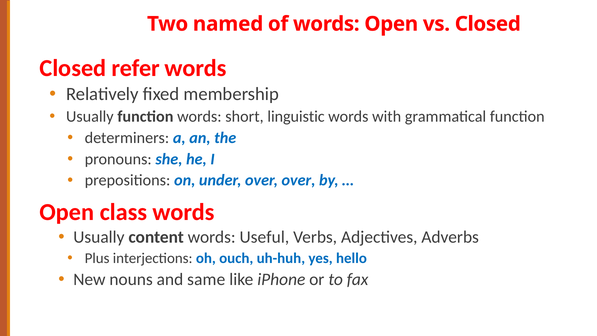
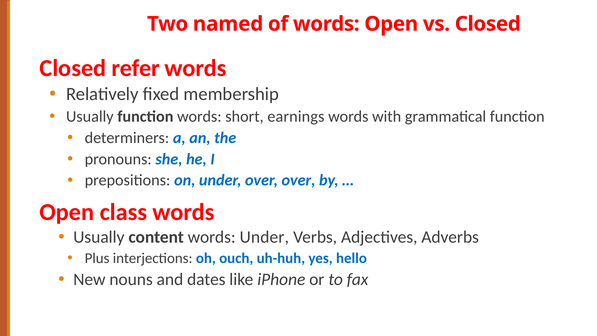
linguistic: linguistic -> earnings
words Useful: Useful -> Under
same: same -> dates
